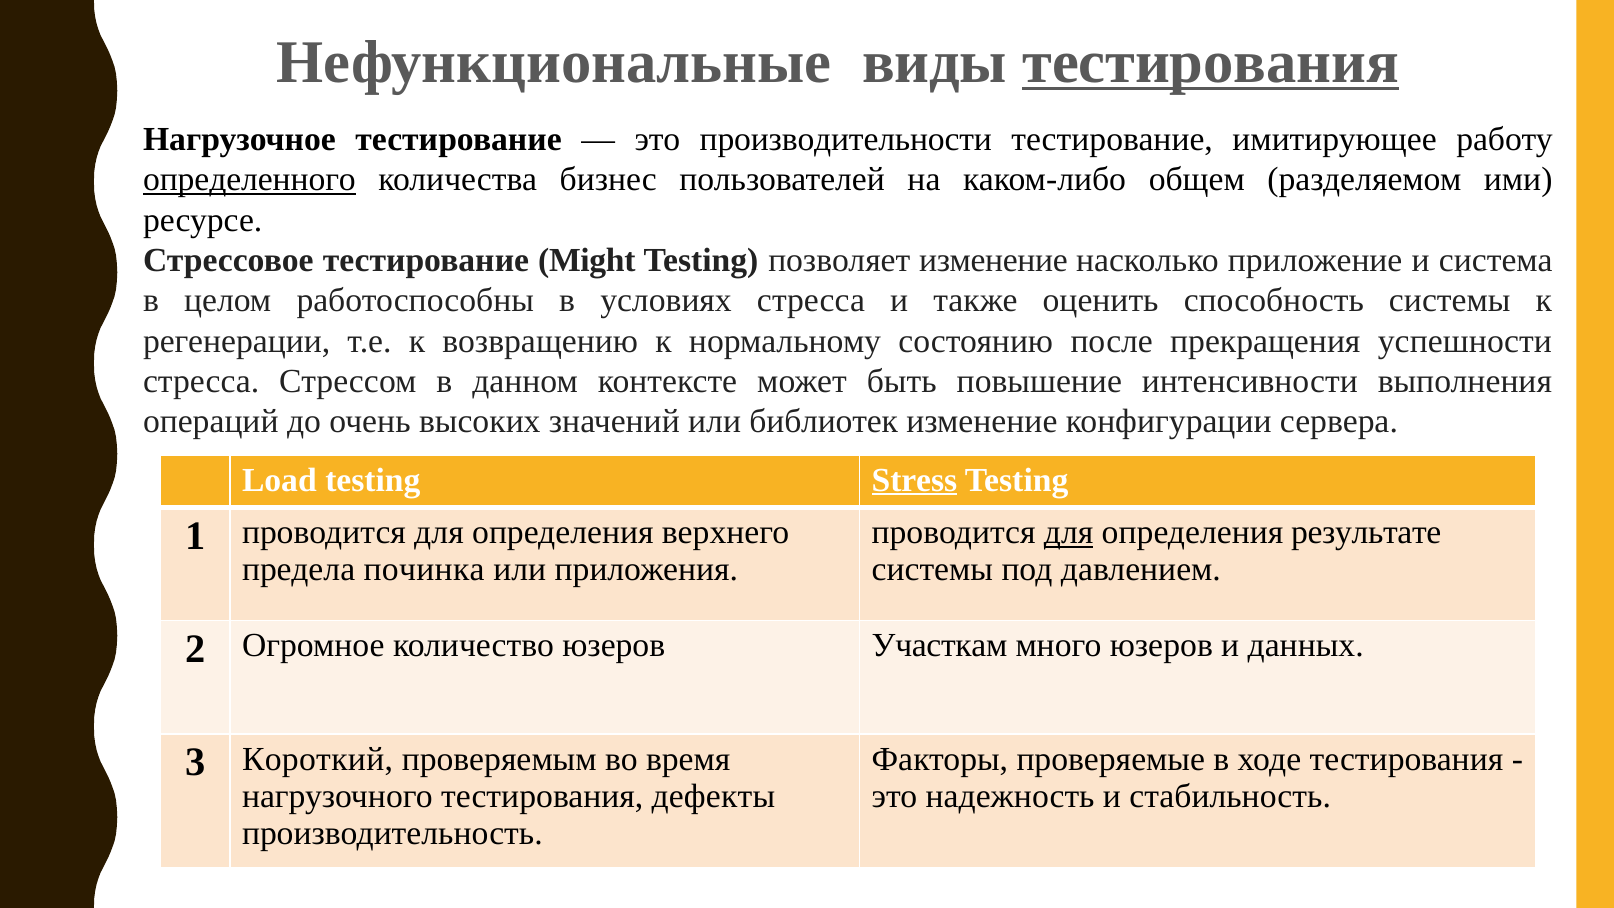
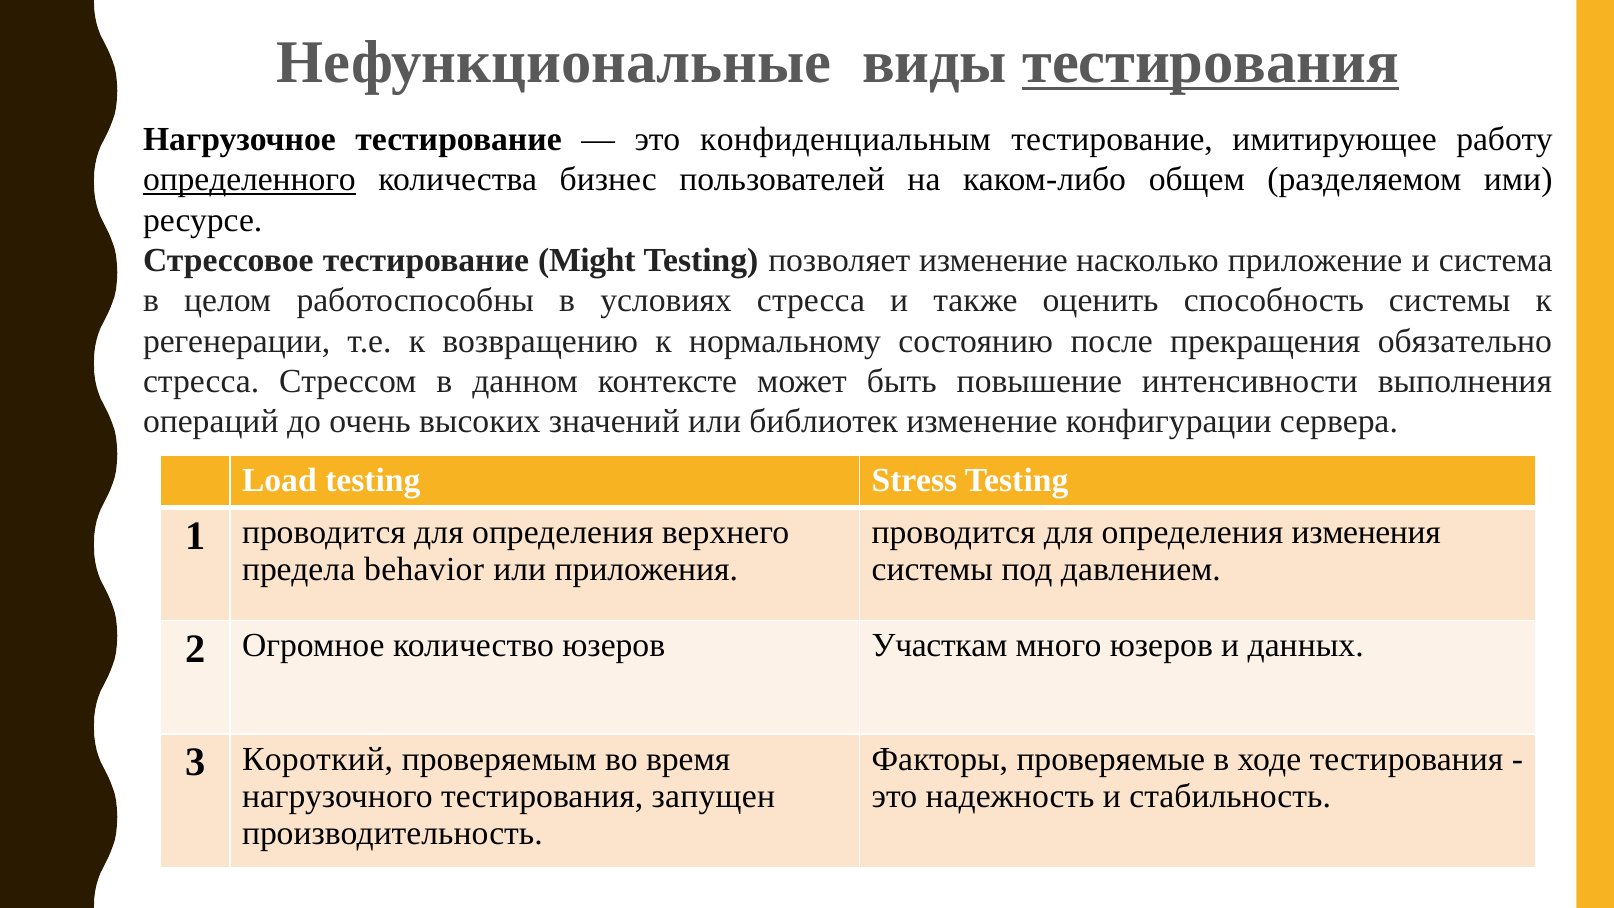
производительности: производительности -> конфиденциальным
успешности: успешности -> обязательно
Stress underline: present -> none
для at (1069, 532) underline: present -> none
результате: результате -> изменения
починка: починка -> behavior
дефекты: дефекты -> запущен
